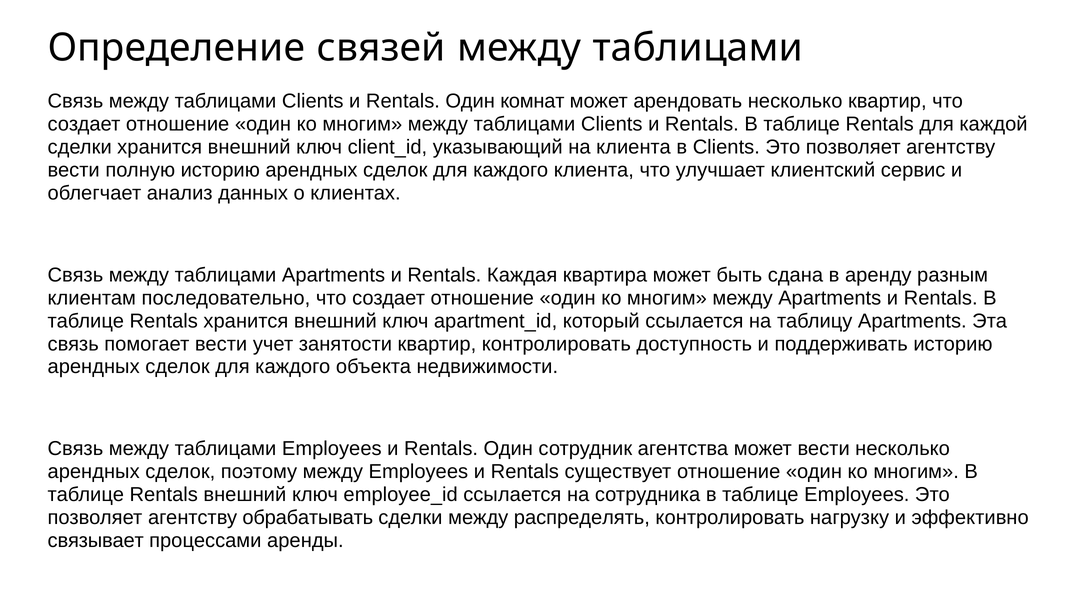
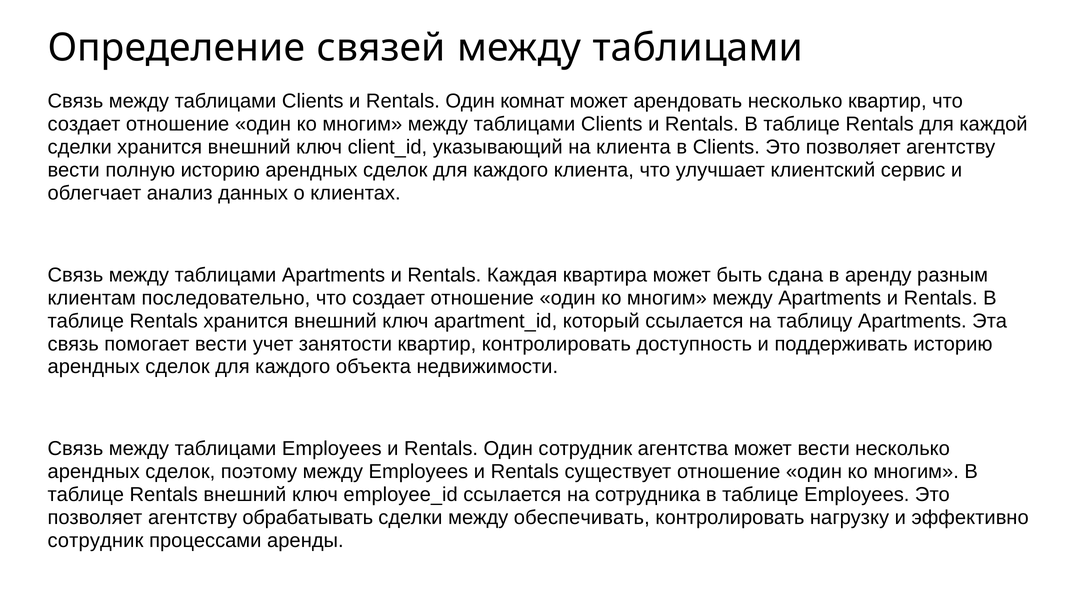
распределять: распределять -> обеспечивать
связывает at (96, 540): связывает -> сотрудник
